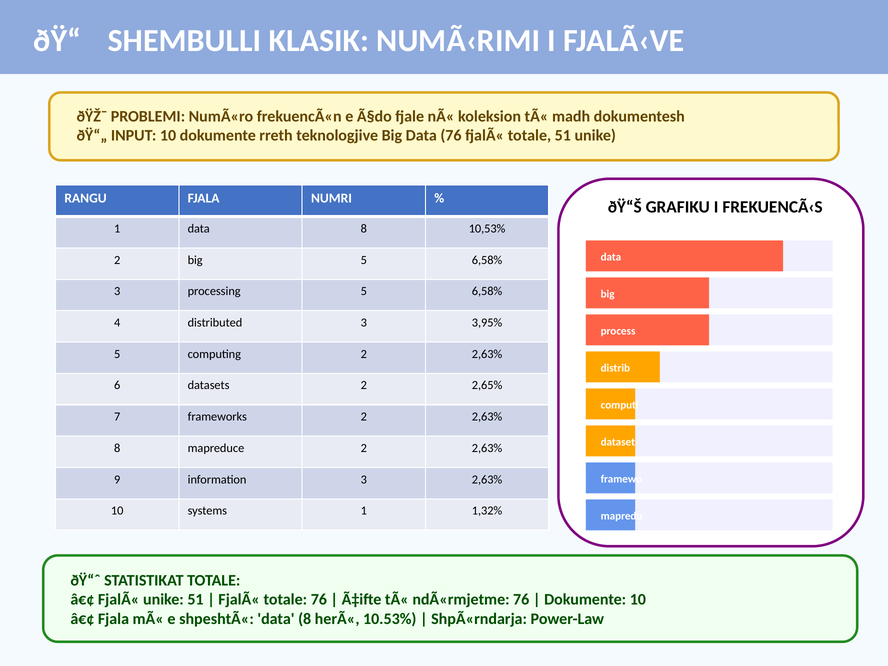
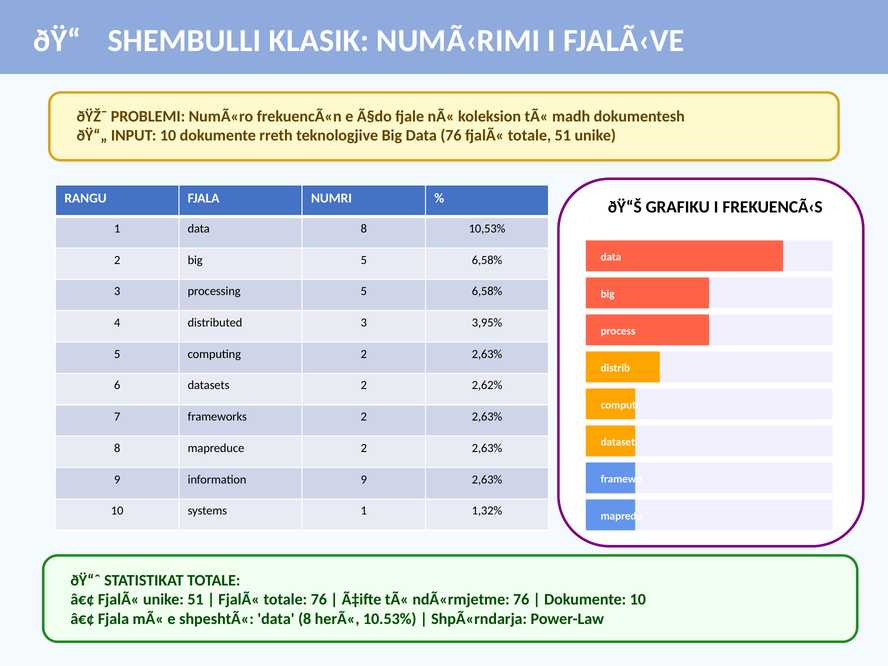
2,65%: 2,65% -> 2,62%
information 3: 3 -> 9
